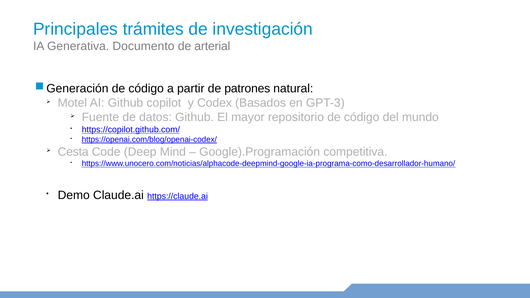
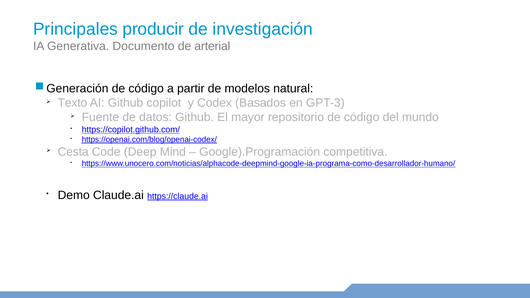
trámites: trámites -> producir
patrones: patrones -> modelos
Motel: Motel -> Texto
